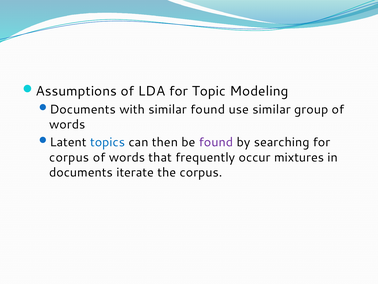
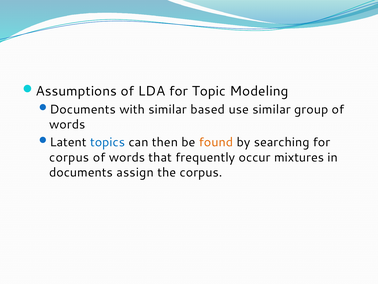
similar found: found -> based
found at (216, 142) colour: purple -> orange
iterate: iterate -> assign
